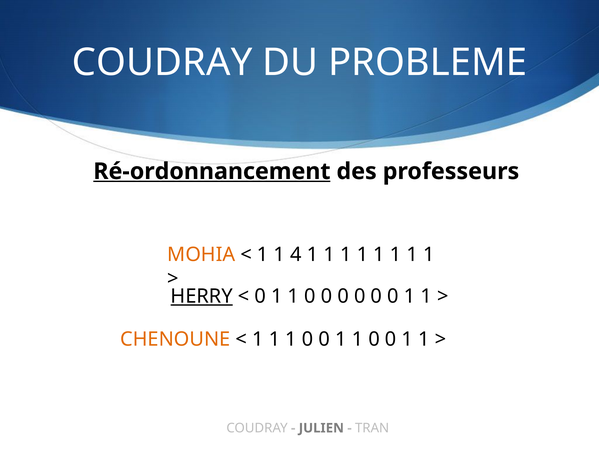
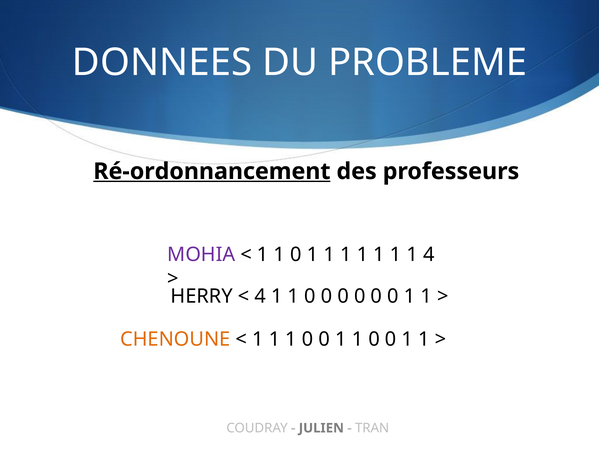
COUDRAY at (162, 63): COUDRAY -> DONNEES
MOHIA colour: orange -> purple
4 at (296, 255): 4 -> 0
1 at (429, 255): 1 -> 4
HERRY underline: present -> none
0 at (260, 297): 0 -> 4
